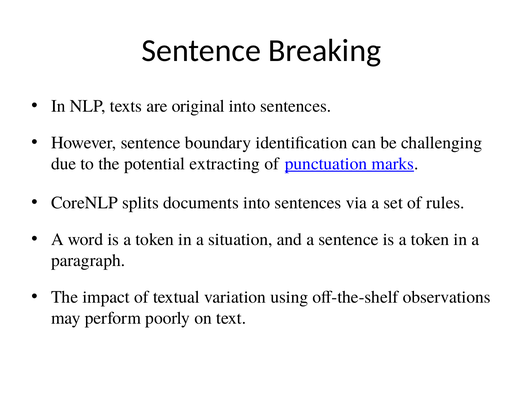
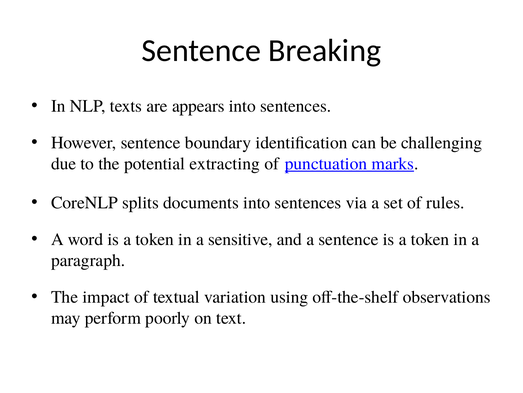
original: original -> appears
situation: situation -> sensitive
